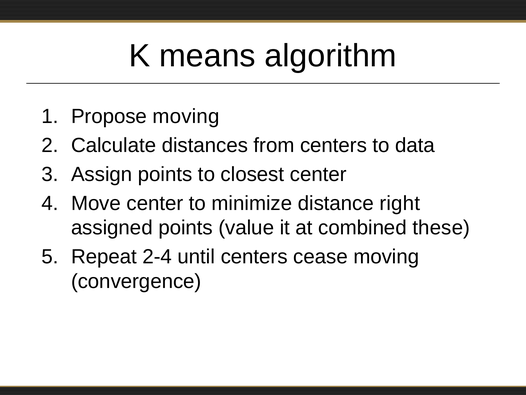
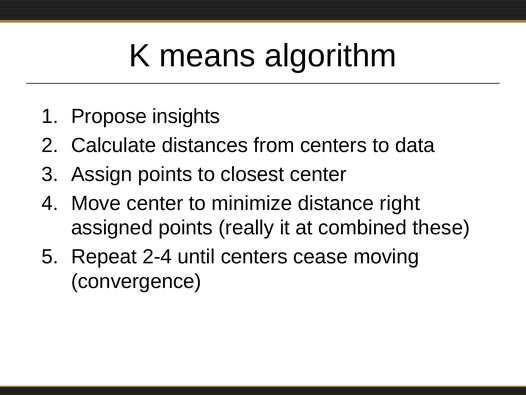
Propose moving: moving -> insights
value: value -> really
